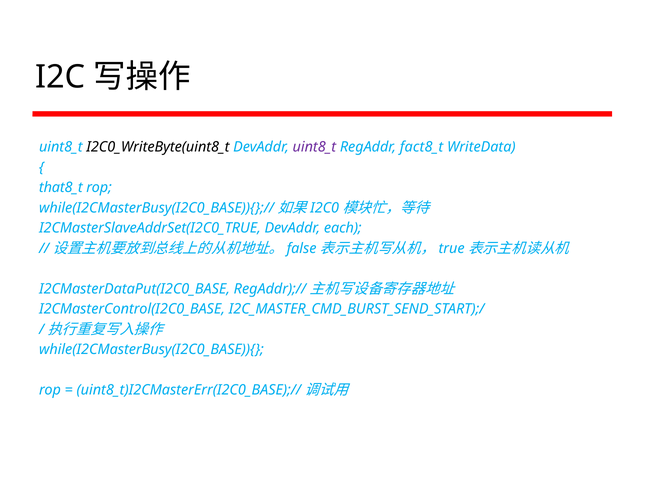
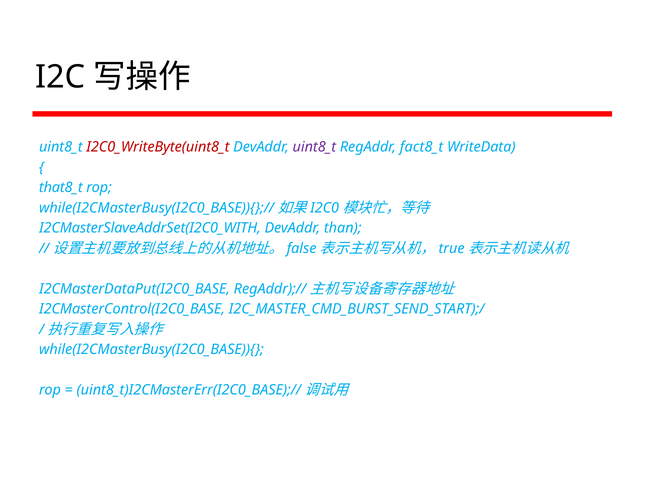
I2C0_WriteByte(uint8_t colour: black -> red
I2CMasterSlaveAddrSet(I2C0_TRUE: I2CMasterSlaveAddrSet(I2C0_TRUE -> I2CMasterSlaveAddrSet(I2C0_WITH
each: each -> than
